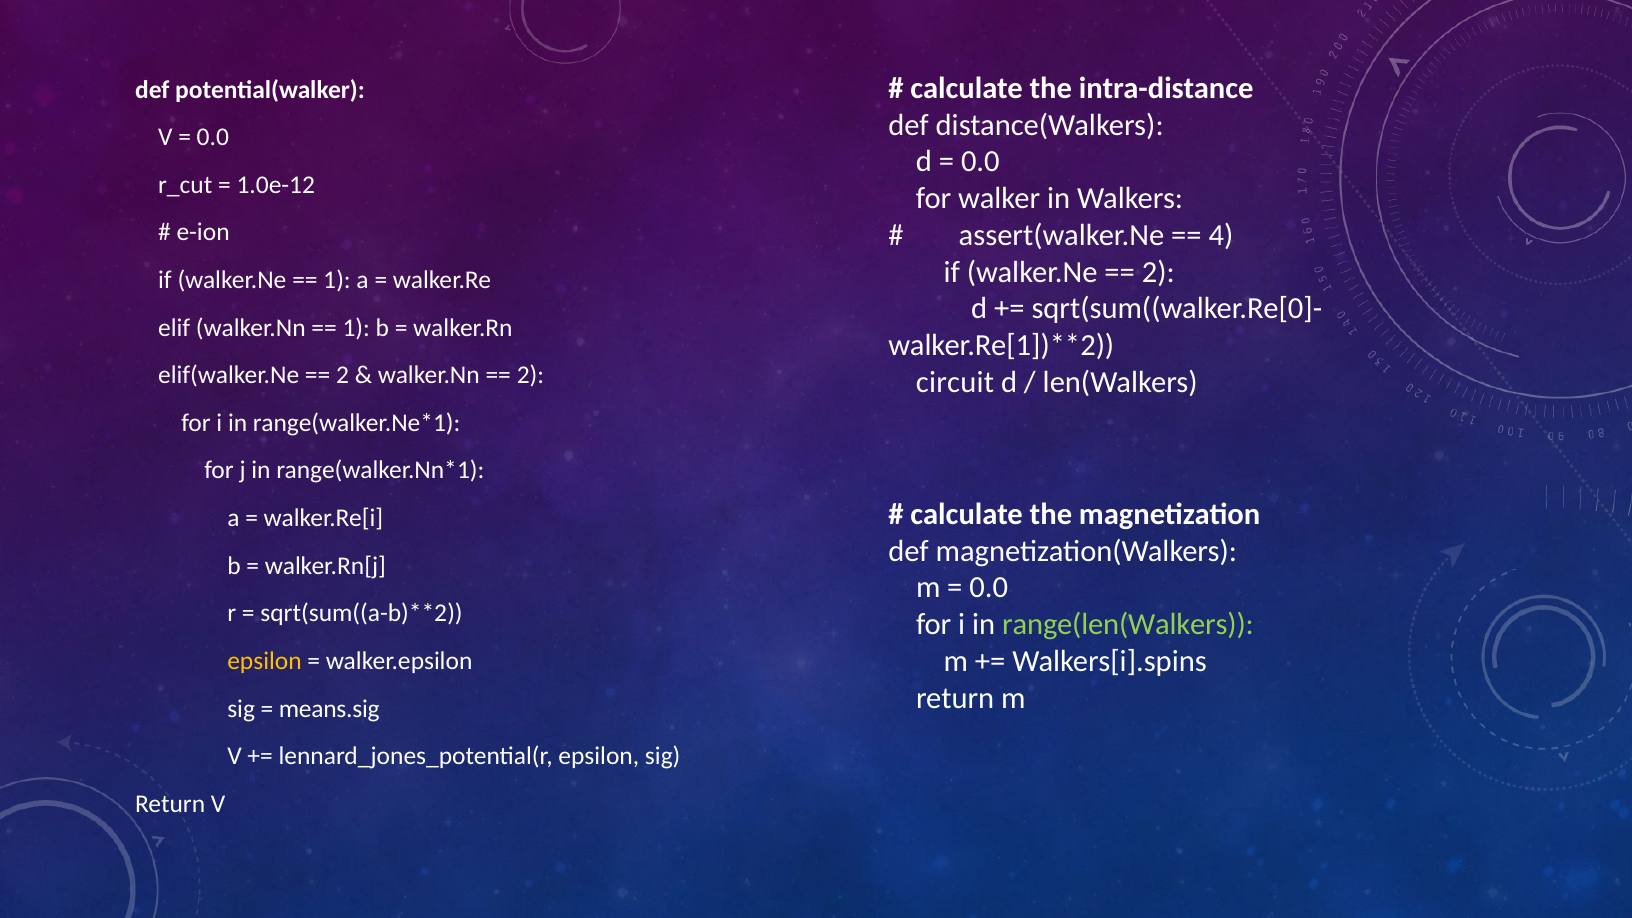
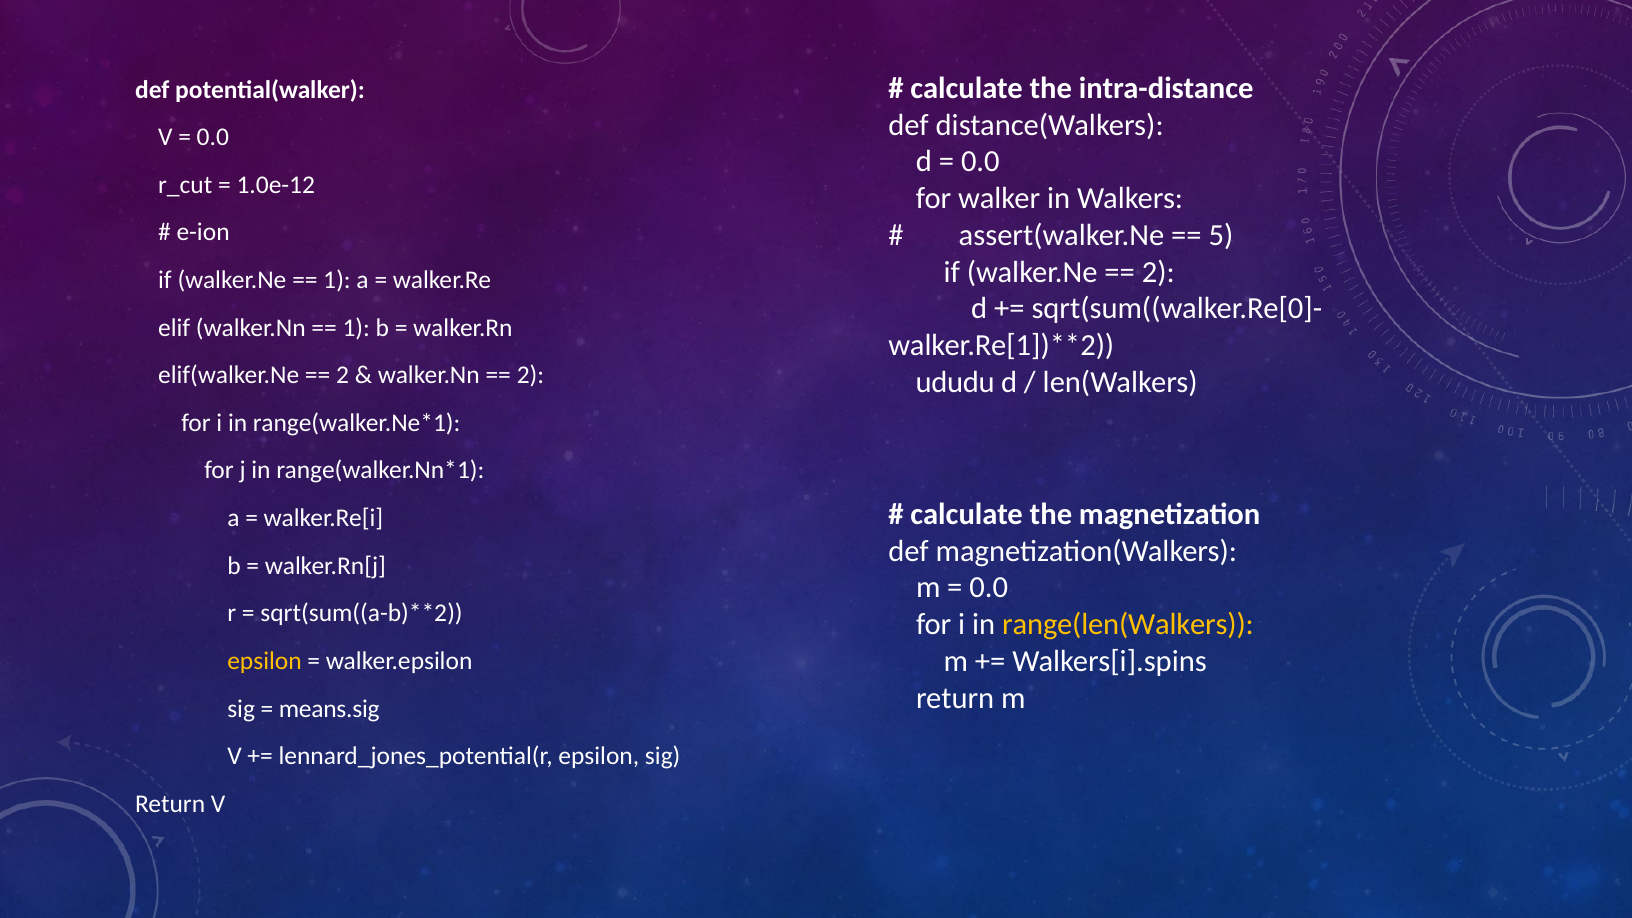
4: 4 -> 5
circuit: circuit -> ududu
range(len(Walkers colour: light green -> yellow
